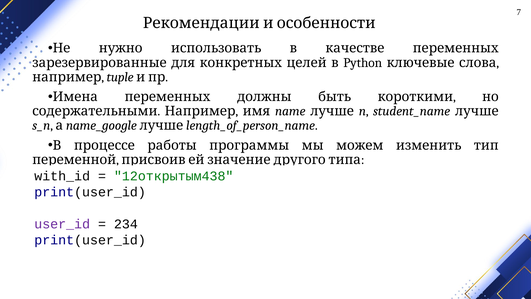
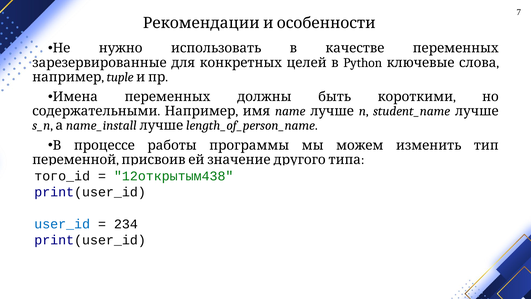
name_google: name_google -> name_install
with_id: with_id -> того_id
user_id colour: purple -> blue
